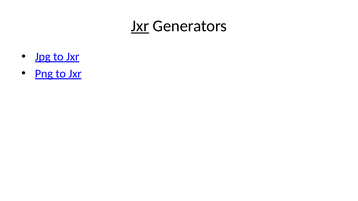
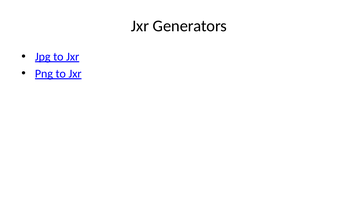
Jxr at (140, 26) underline: present -> none
